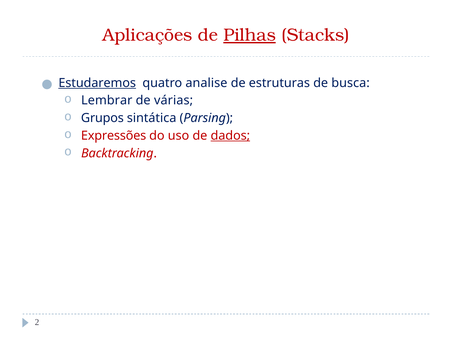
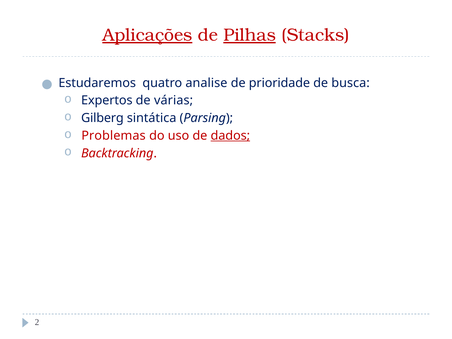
Aplicações underline: none -> present
Estudaremos underline: present -> none
estruturas: estruturas -> prioridade
Lembrar: Lembrar -> Expertos
Grupos: Grupos -> Gilberg
Expressões: Expressões -> Problemas
